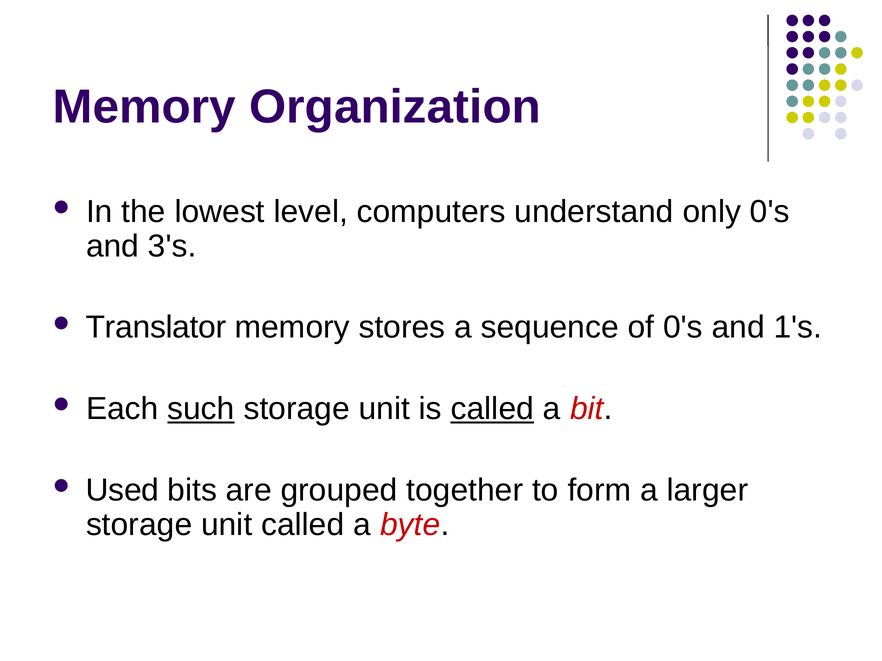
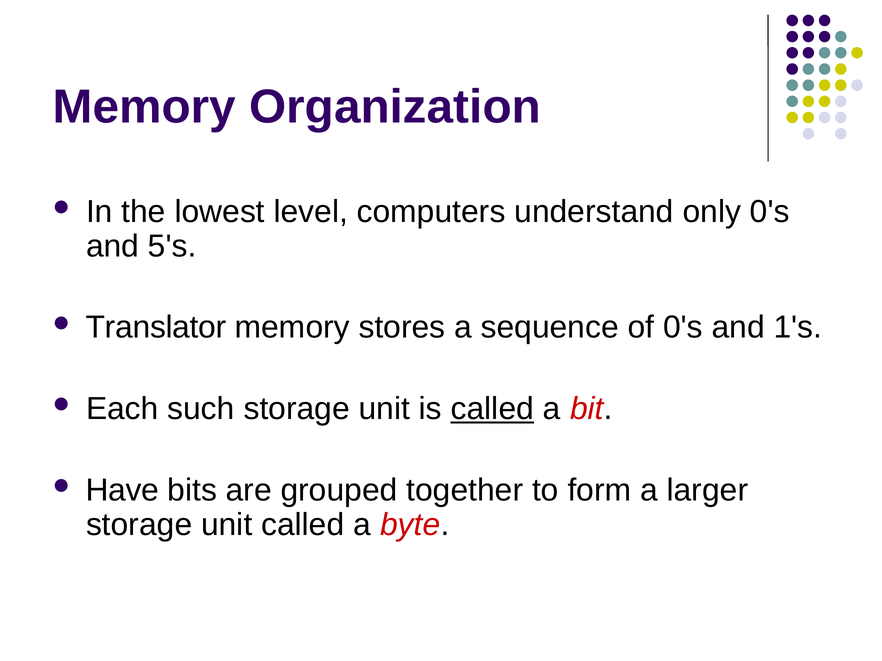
3's: 3's -> 5's
such underline: present -> none
Used: Used -> Have
